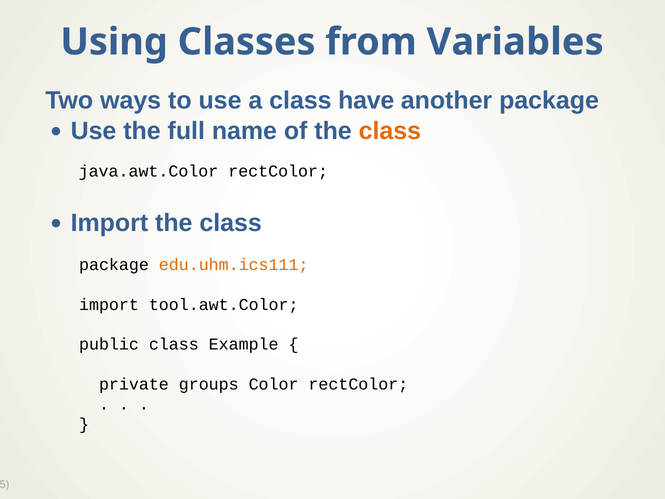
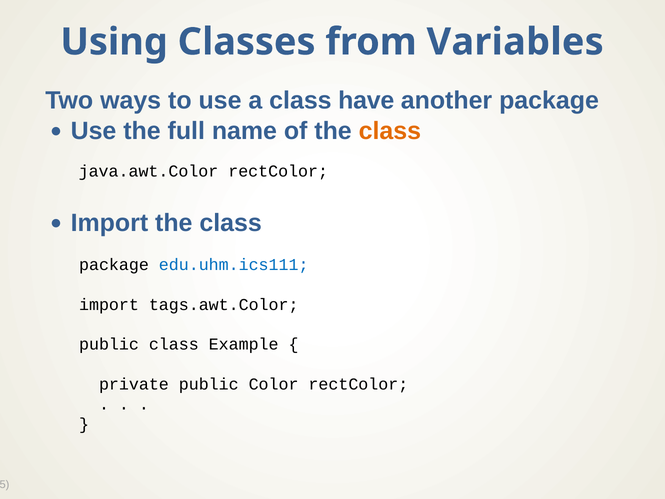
edu.uhm.ics111 colour: orange -> blue
tool.awt.Color: tool.awt.Color -> tags.awt.Color
private groups: groups -> public
